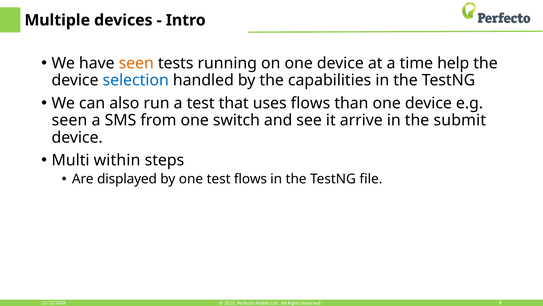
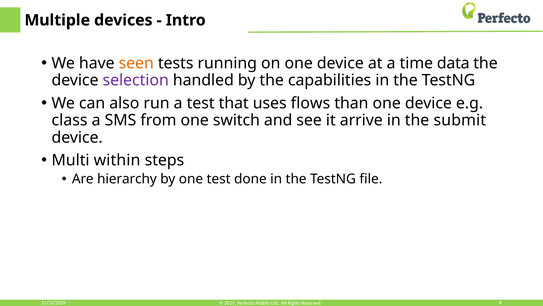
help: help -> data
selection colour: blue -> purple
seen at (70, 120): seen -> class
displayed: displayed -> hierarchy
test flows: flows -> done
